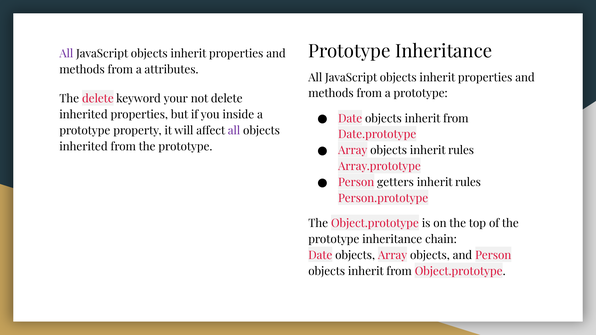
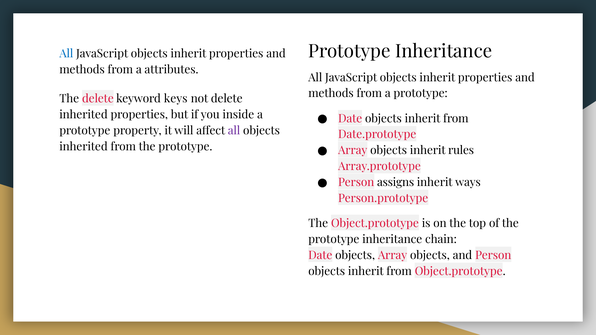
All at (66, 54) colour: purple -> blue
your: your -> keys
getters: getters -> assigns
rules at (468, 183): rules -> ways
